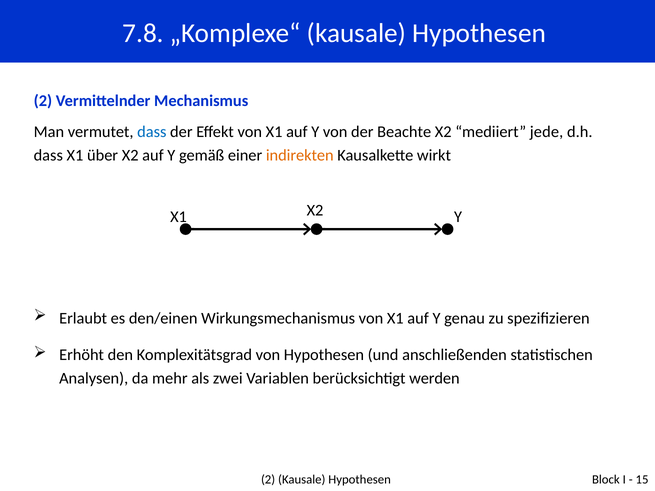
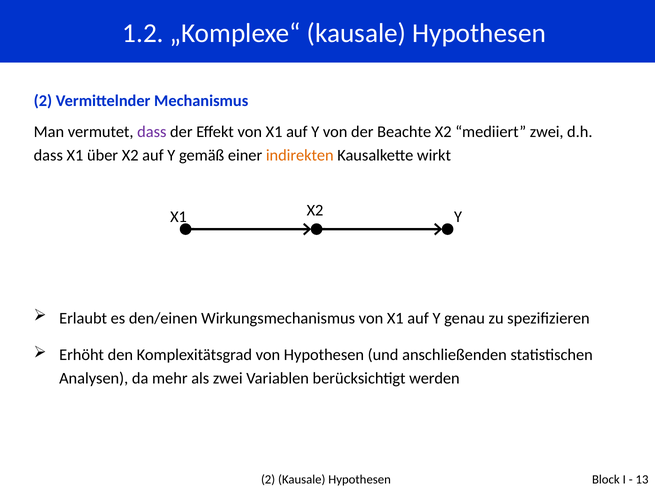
7.8: 7.8 -> 1.2
dass at (152, 132) colour: blue -> purple
mediiert jede: jede -> zwei
15: 15 -> 13
